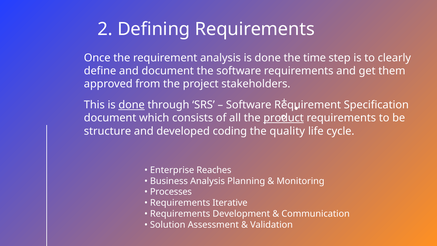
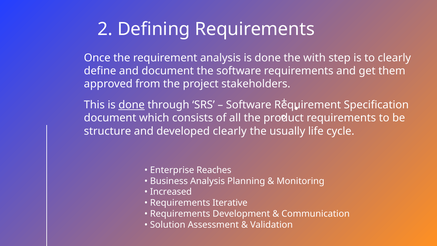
time: time -> with
product underline: present -> none
developed coding: coding -> clearly
quality: quality -> usually
Processes: Processes -> Increased
